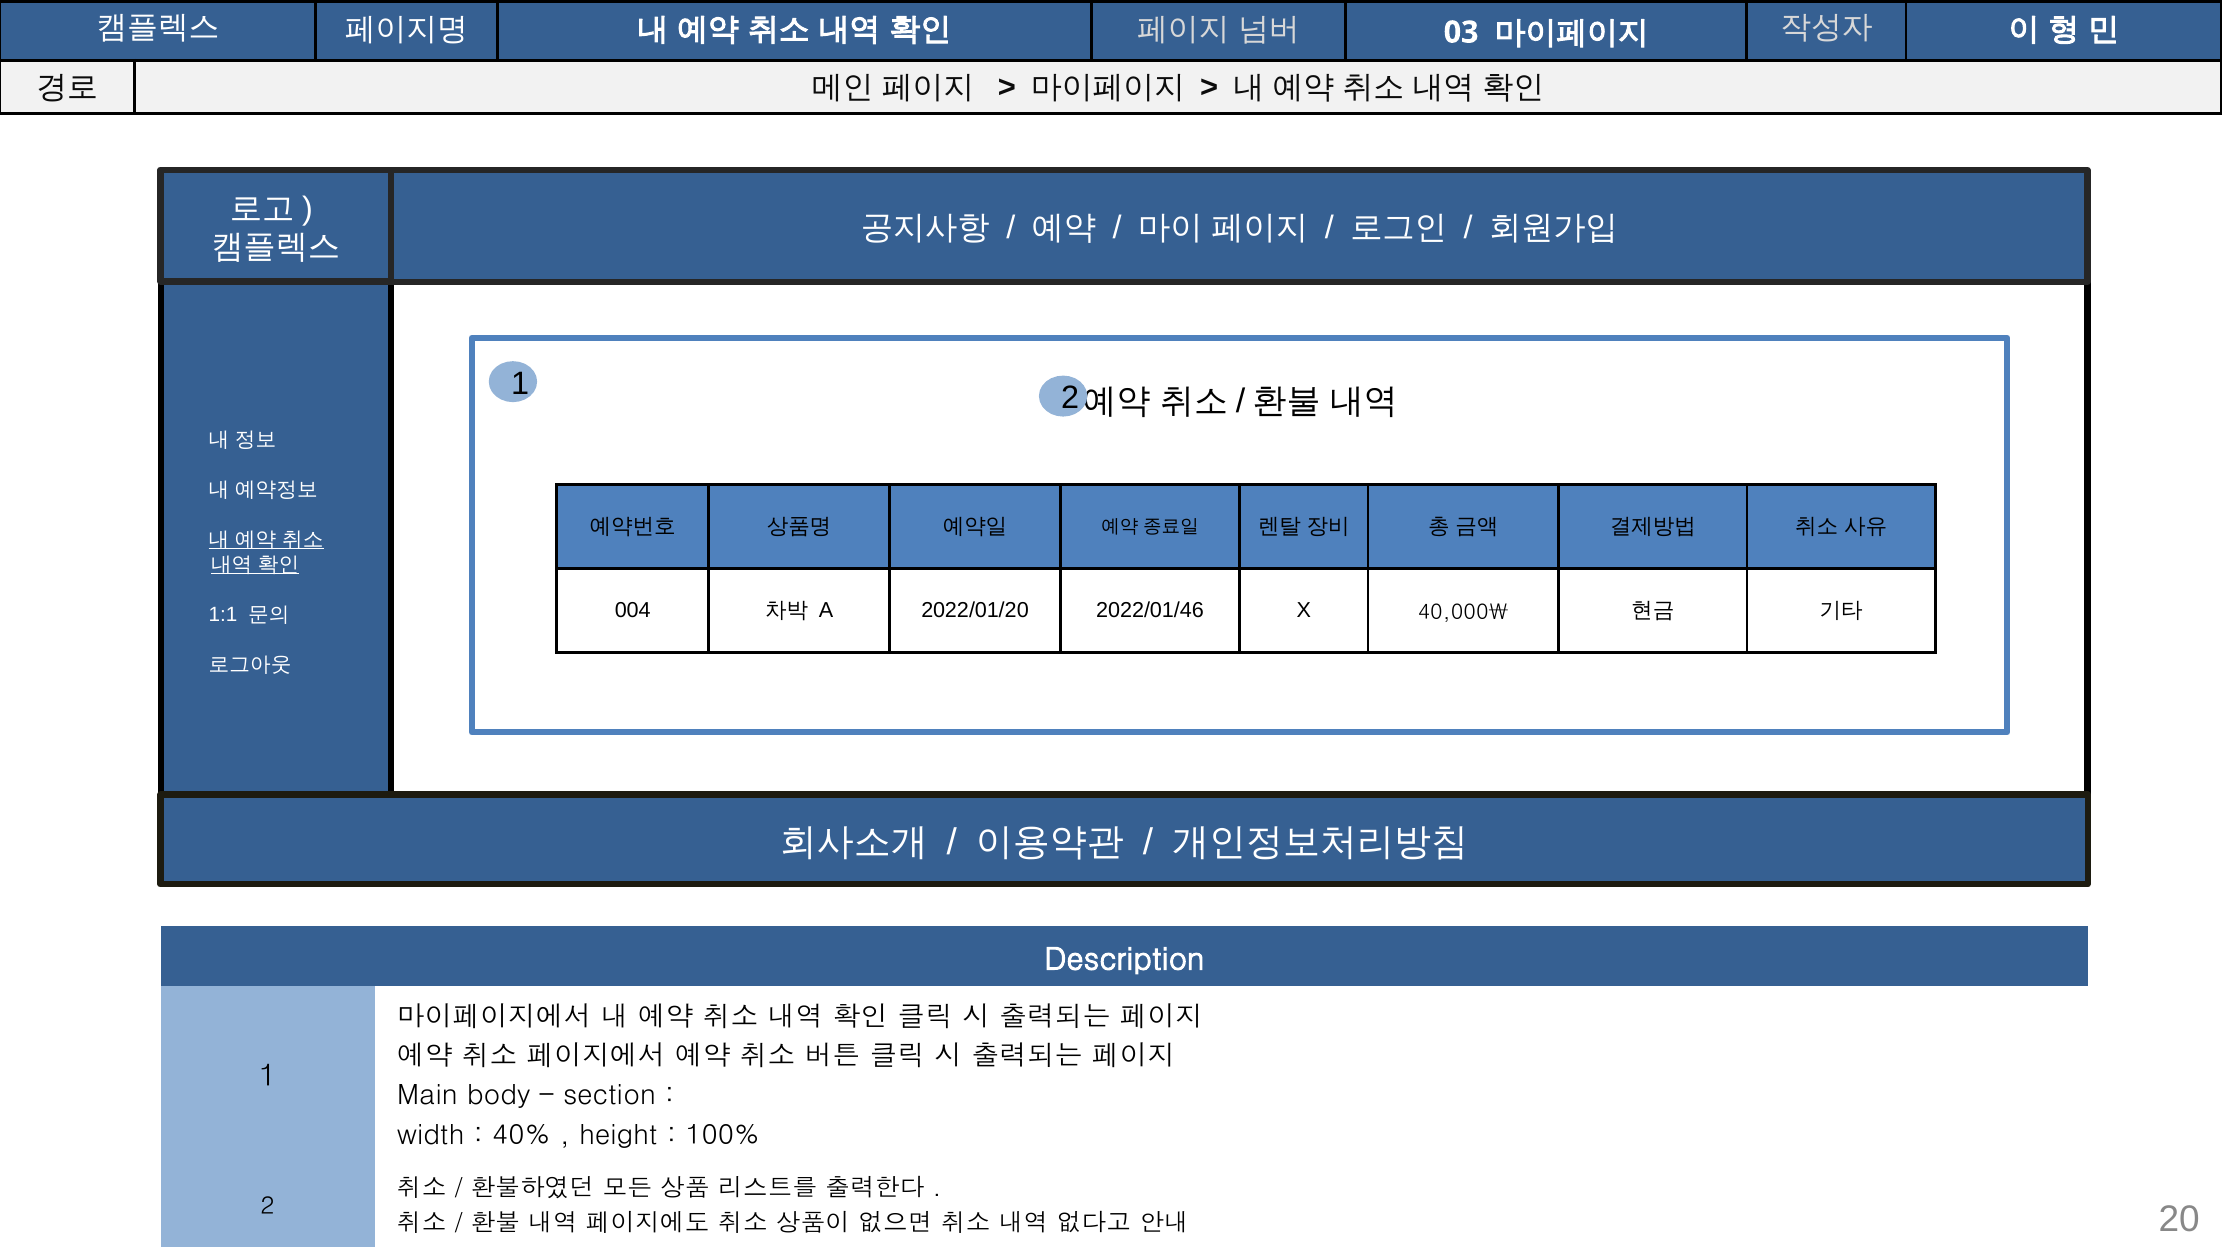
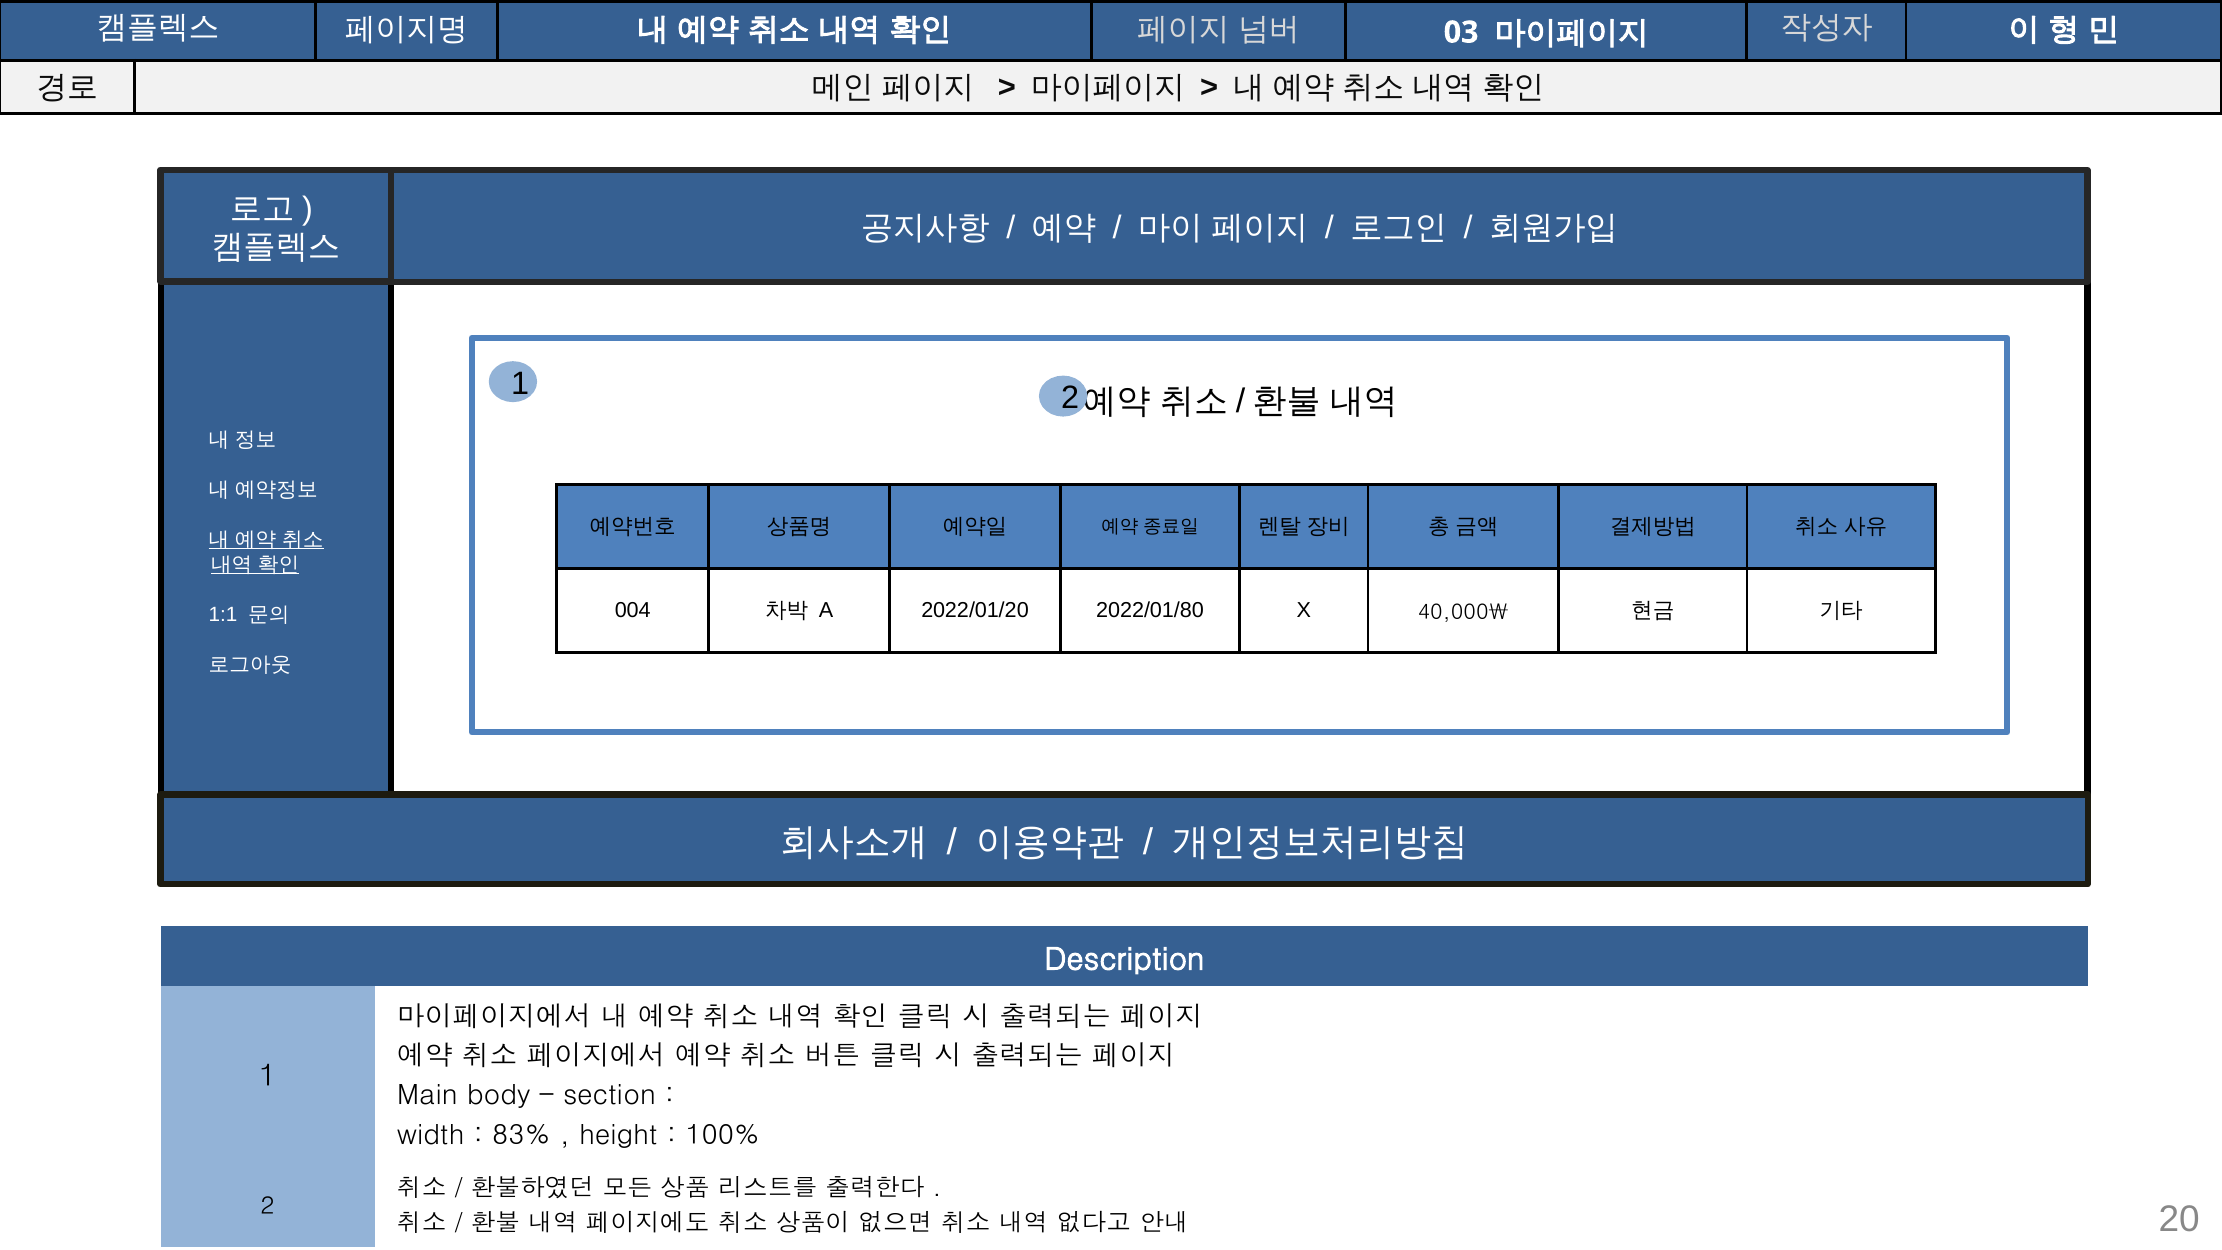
2022/01/46: 2022/01/46 -> 2022/01/80
40%: 40% -> 83%
